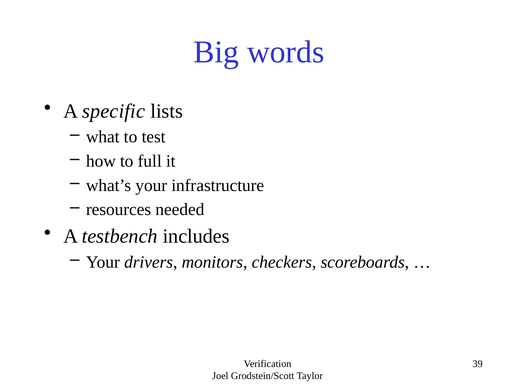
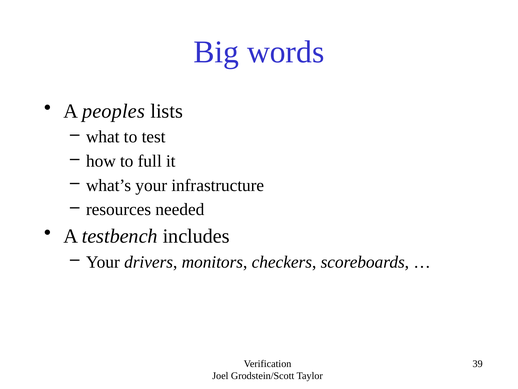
specific: specific -> peoples
